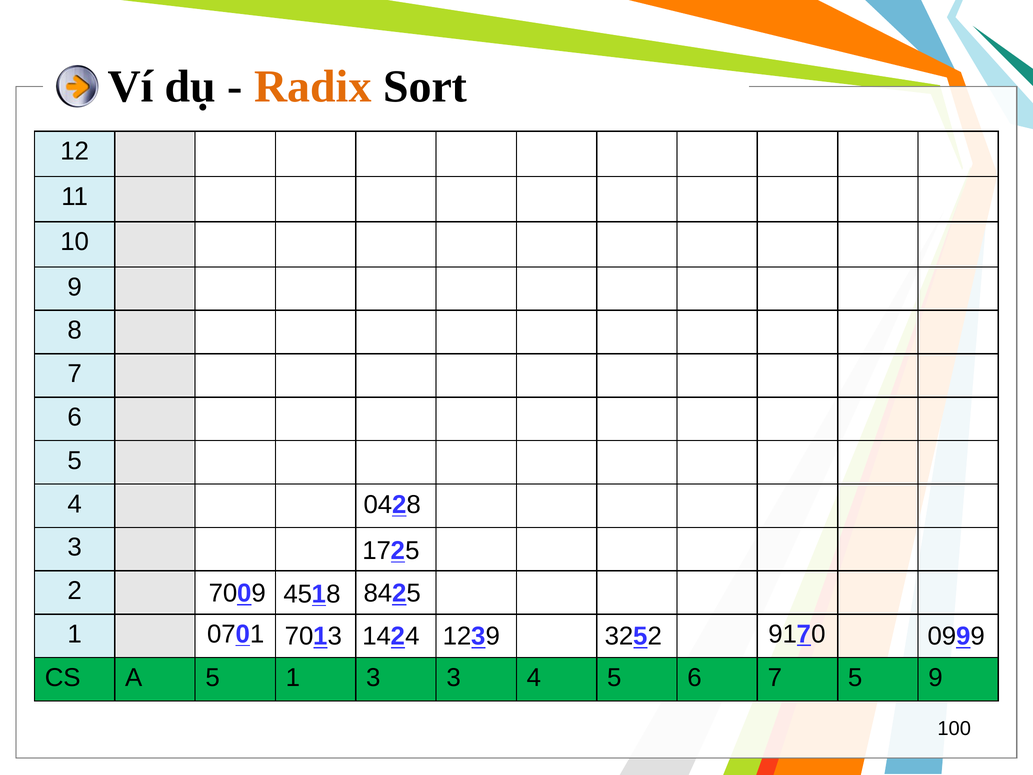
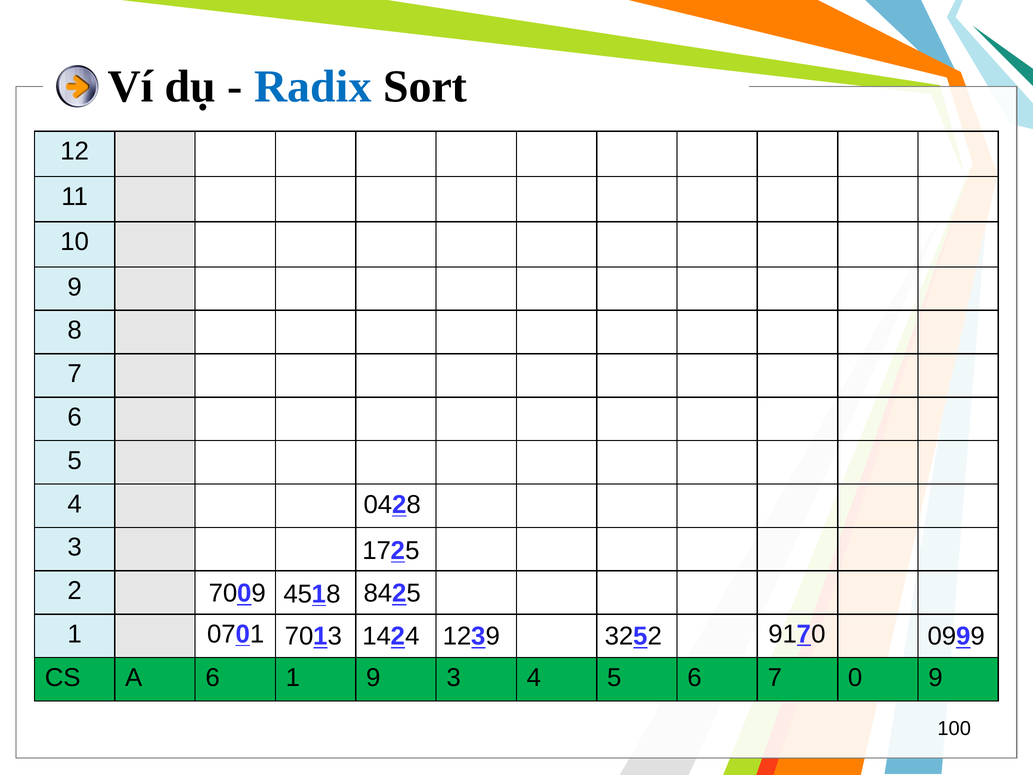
Radix colour: orange -> blue
A 5: 5 -> 6
1 3: 3 -> 9
7 5: 5 -> 0
